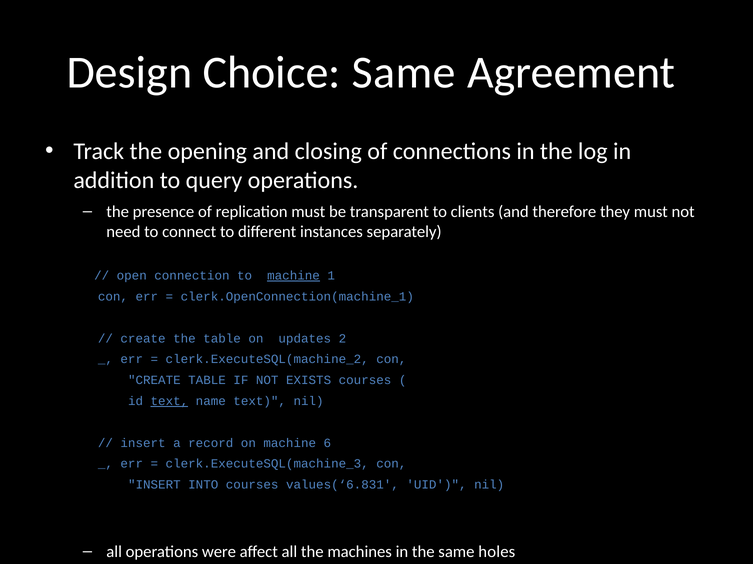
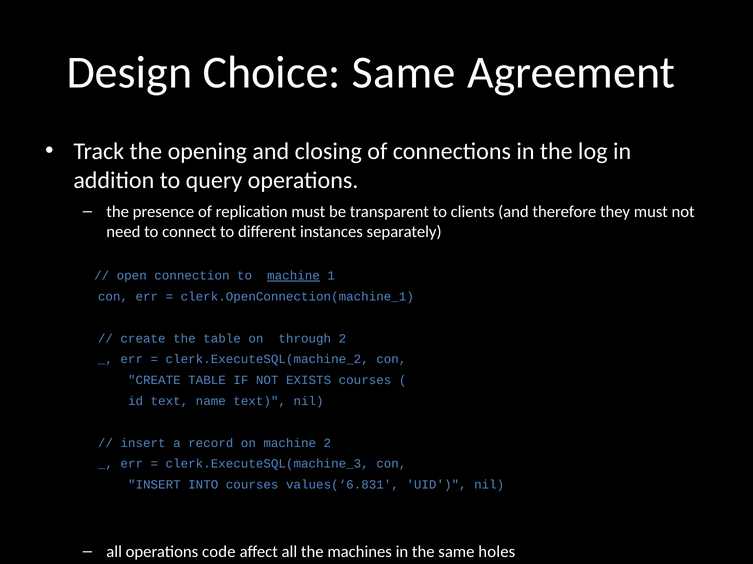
updates: updates -> through
text at (169, 402) underline: present -> none
machine 6: 6 -> 2
were: were -> code
